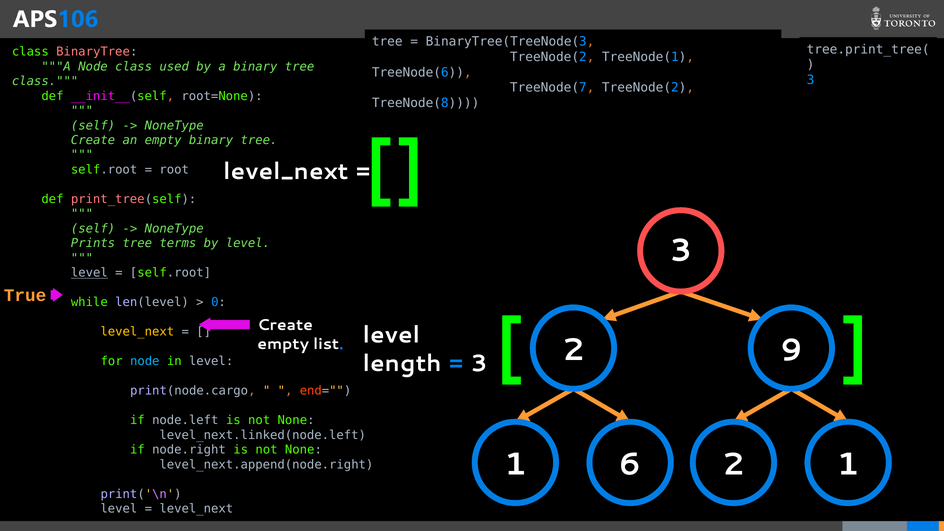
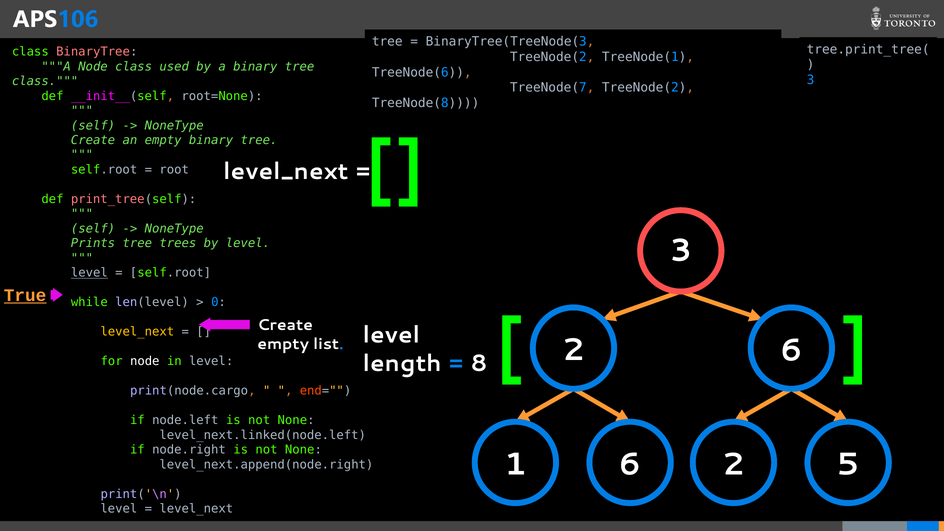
terms: terms -> trees
True underline: none -> present
2 9: 9 -> 6
3 at (479, 363): 3 -> 8
node at (145, 361) colour: light blue -> white
2 1: 1 -> 5
